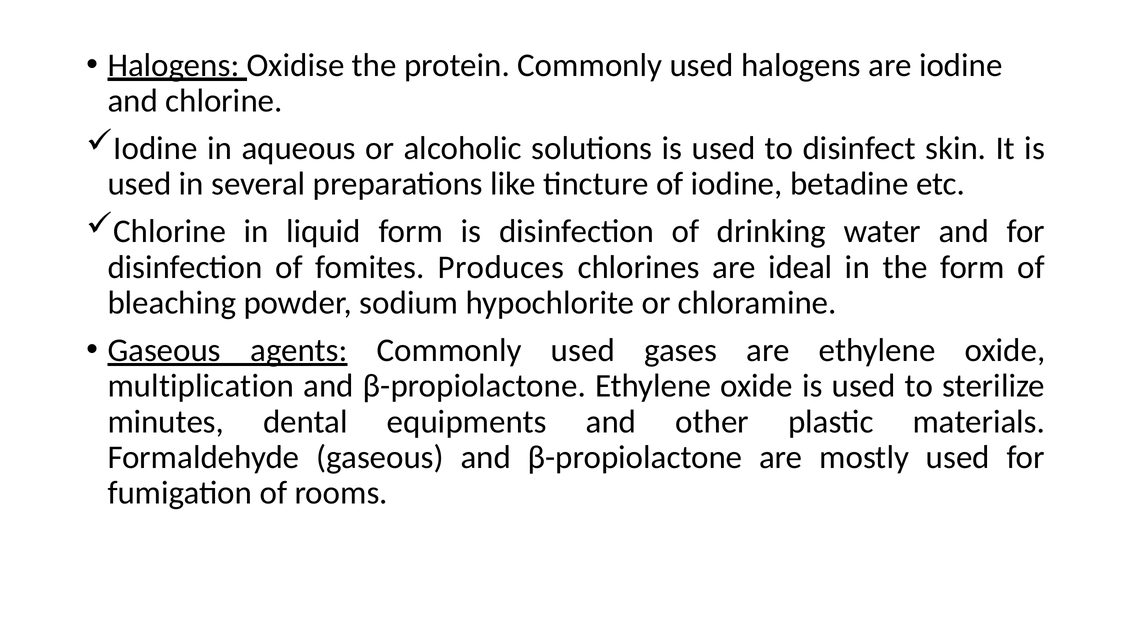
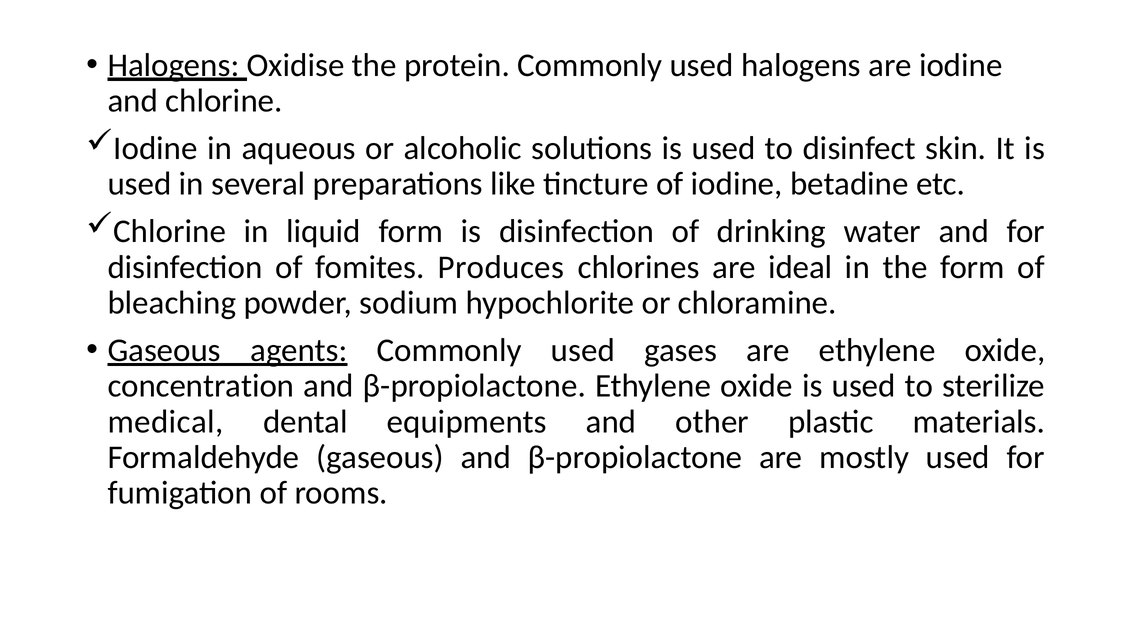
multiplication: multiplication -> concentration
minutes: minutes -> medical
